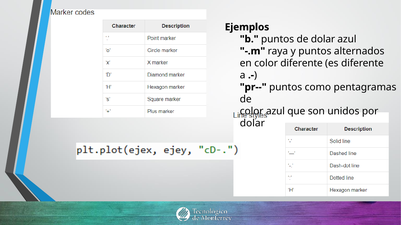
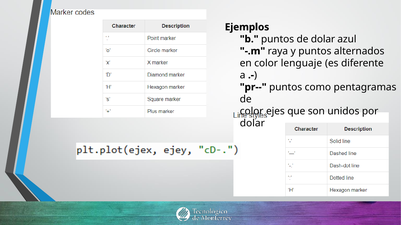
color diferente: diferente -> lenguaje
color azul: azul -> ejes
